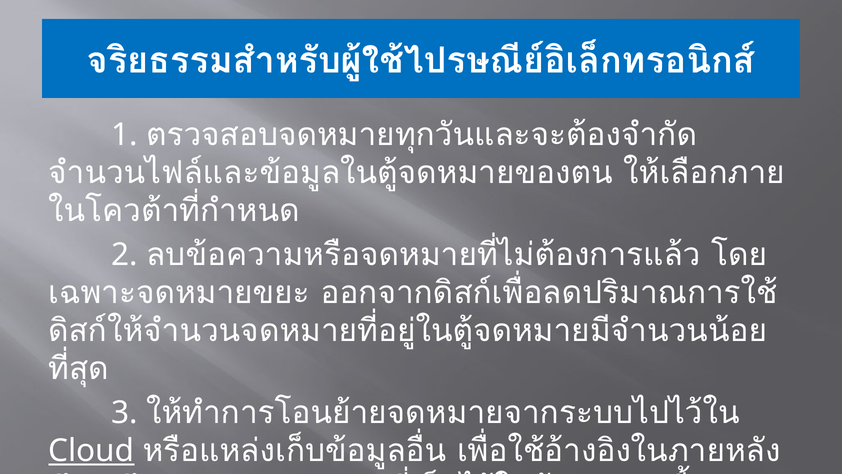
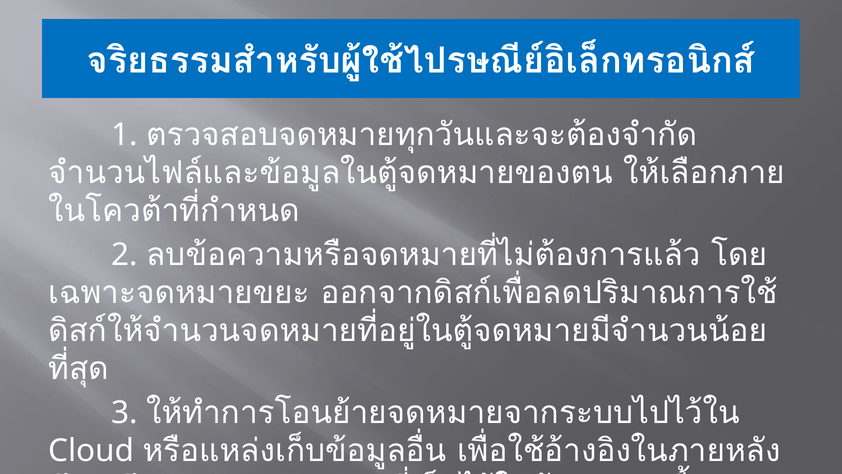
Cloud underline: present -> none
